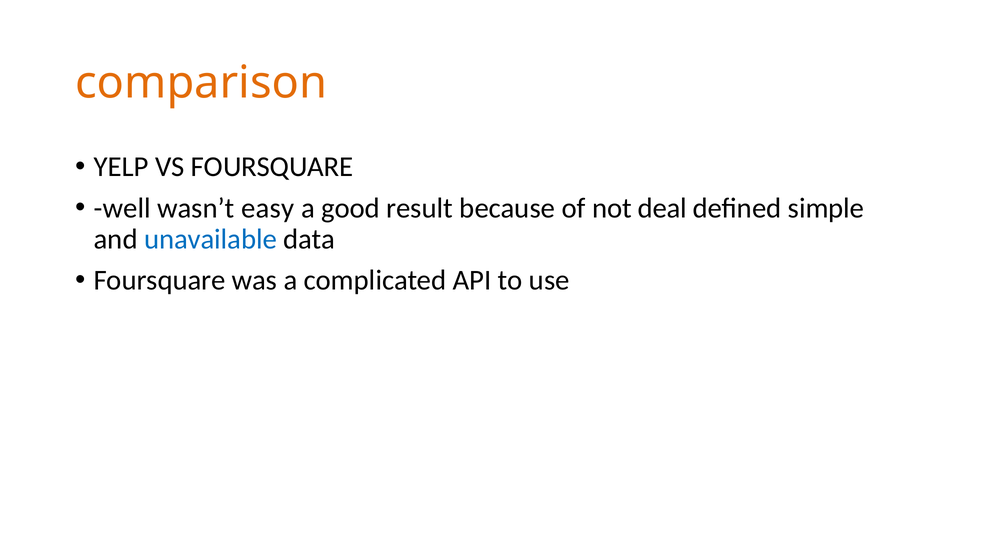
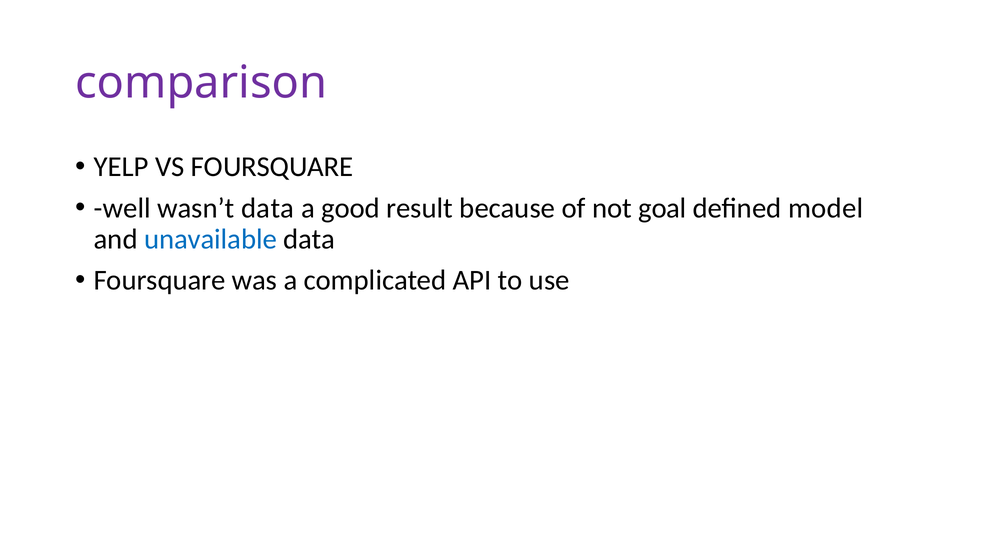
comparison colour: orange -> purple
wasn’t easy: easy -> data
deal: deal -> goal
simple: simple -> model
